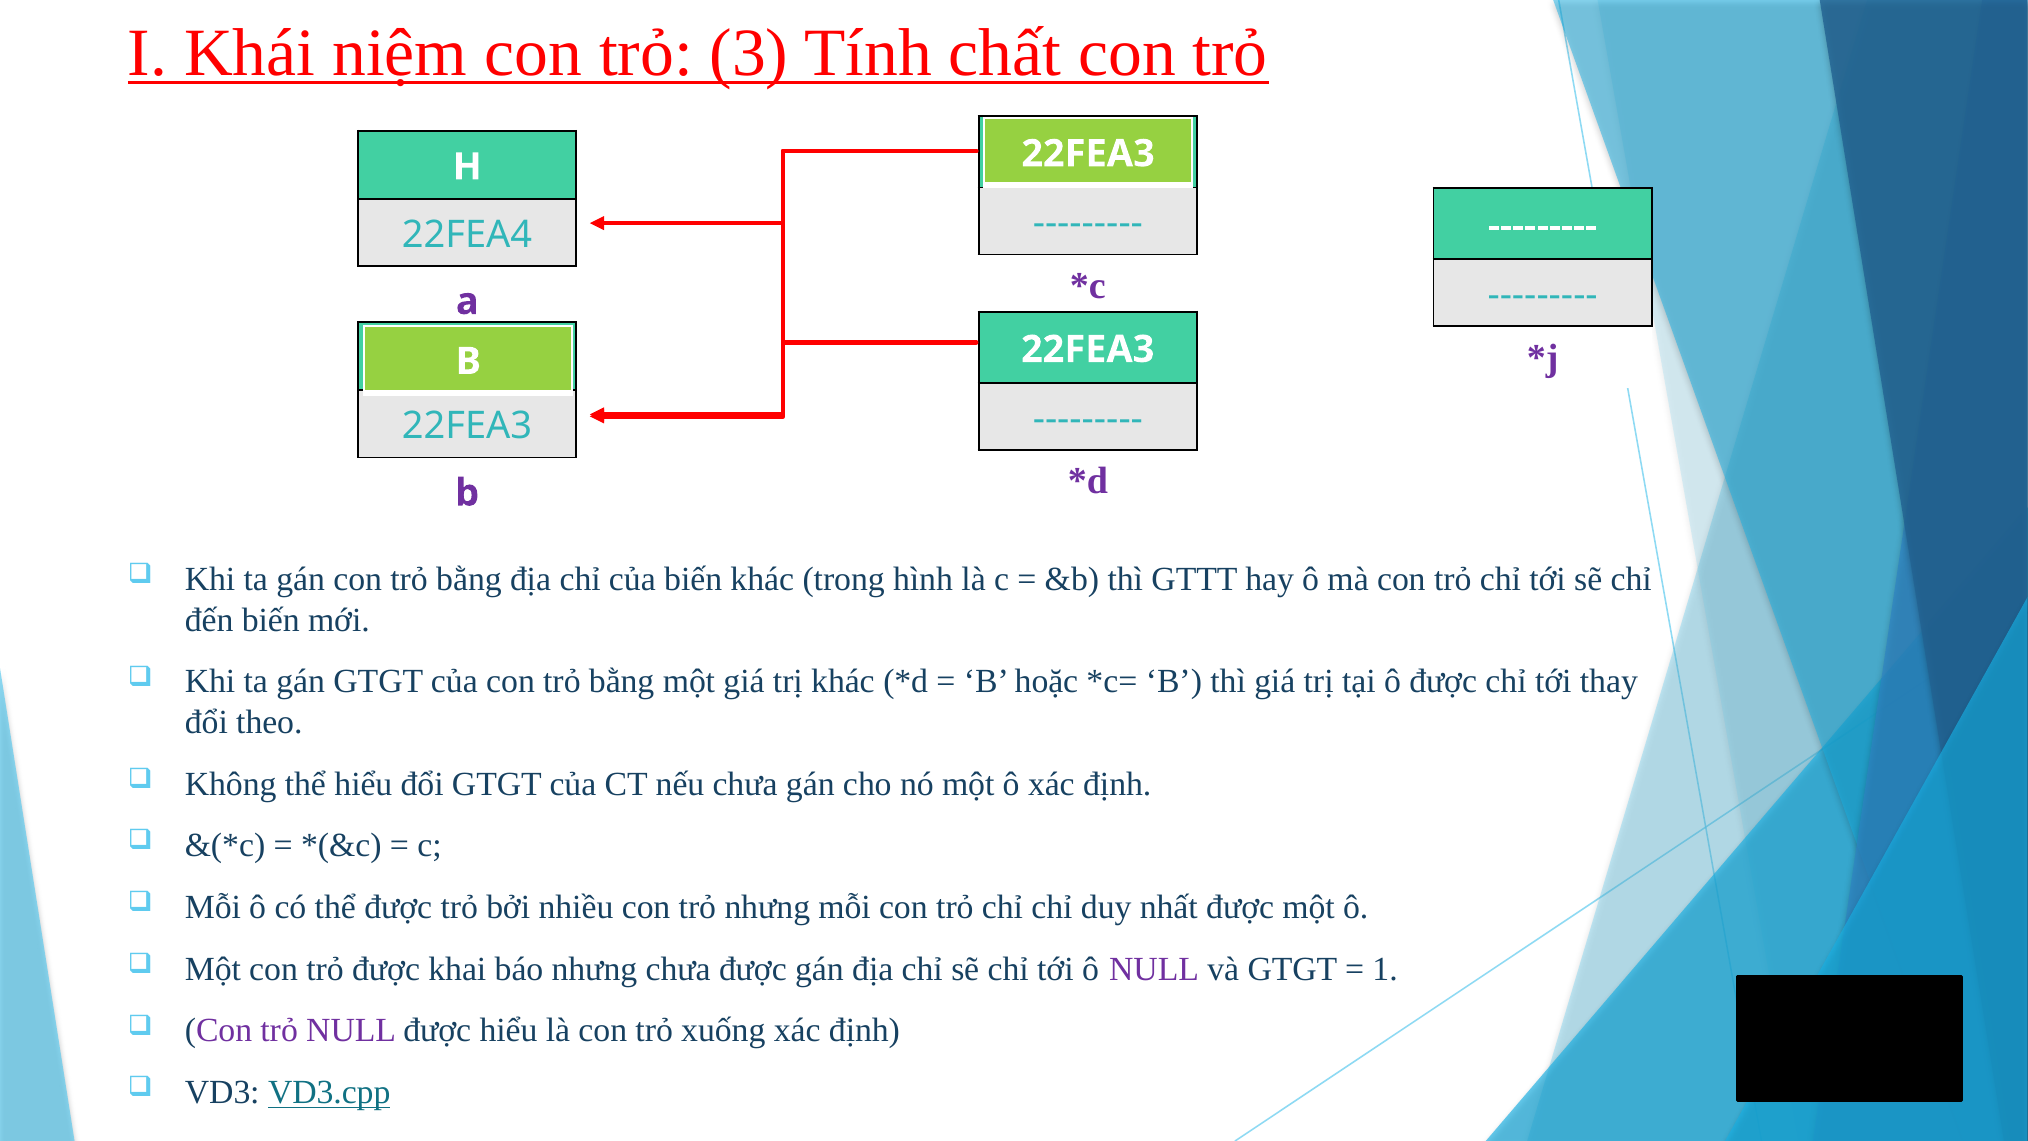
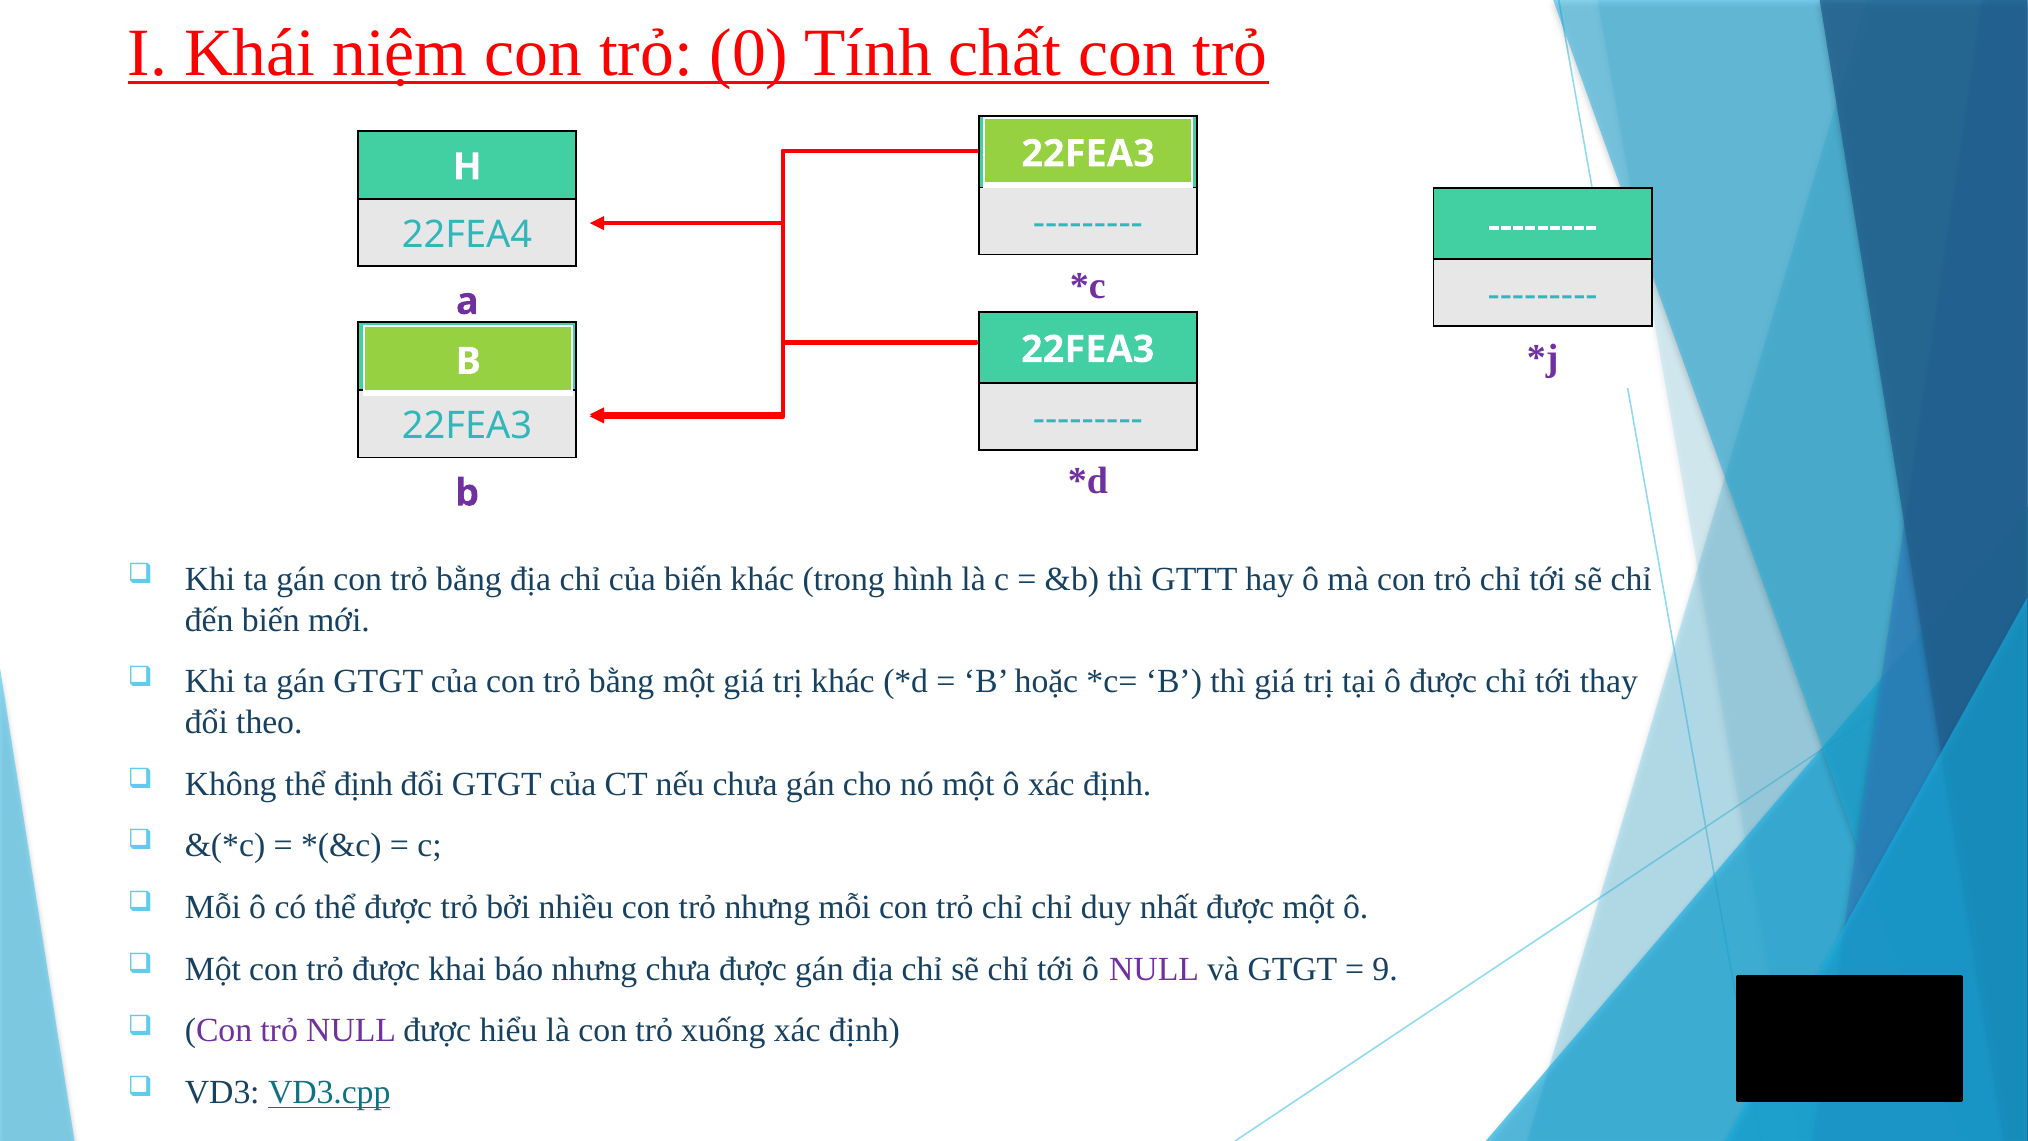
3: 3 -> 0
thể hiểu: hiểu -> định
1: 1 -> 9
